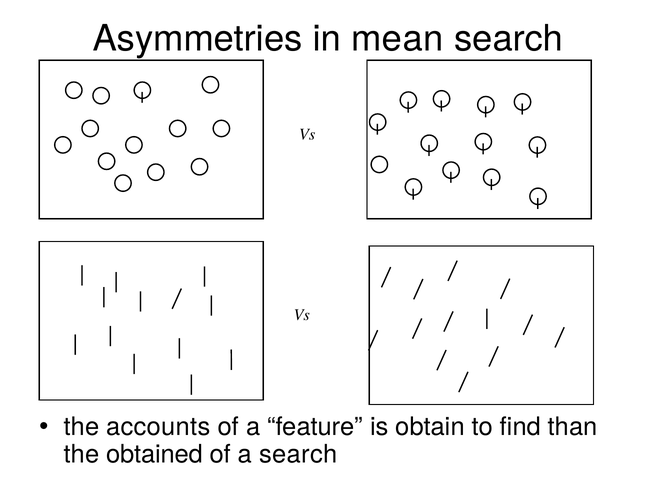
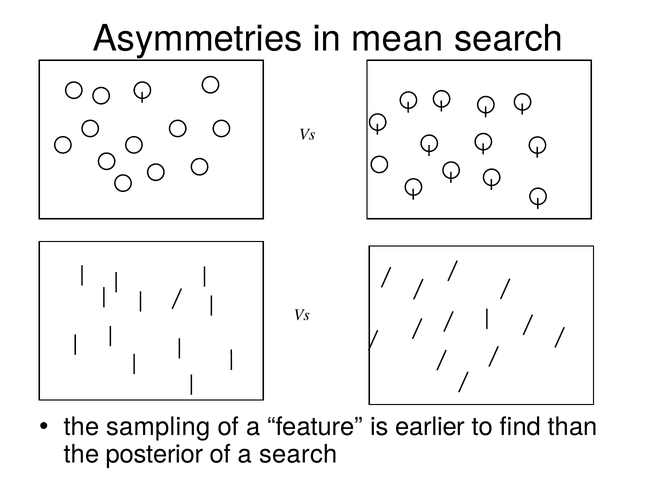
accounts: accounts -> sampling
obtain: obtain -> earlier
obtained: obtained -> posterior
